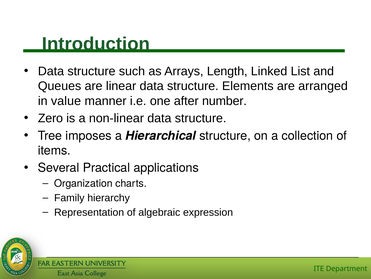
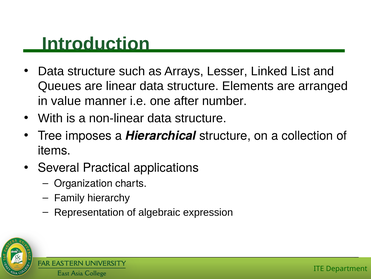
Length: Length -> Lesser
Zero: Zero -> With
